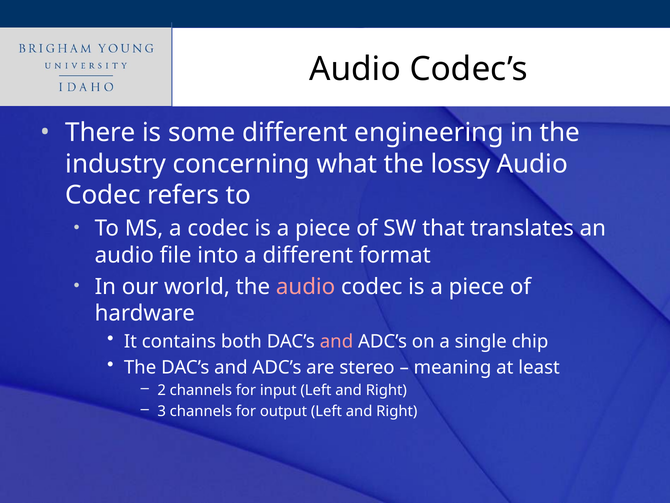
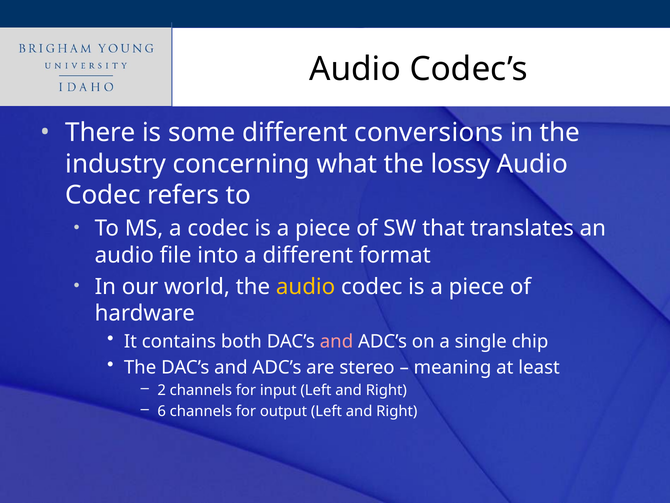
engineering: engineering -> conversions
audio at (306, 286) colour: pink -> yellow
3: 3 -> 6
